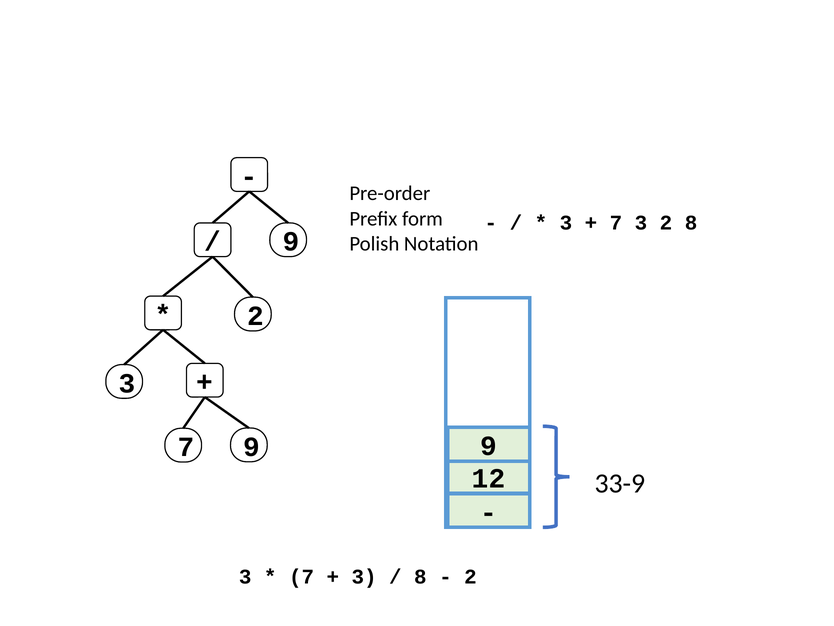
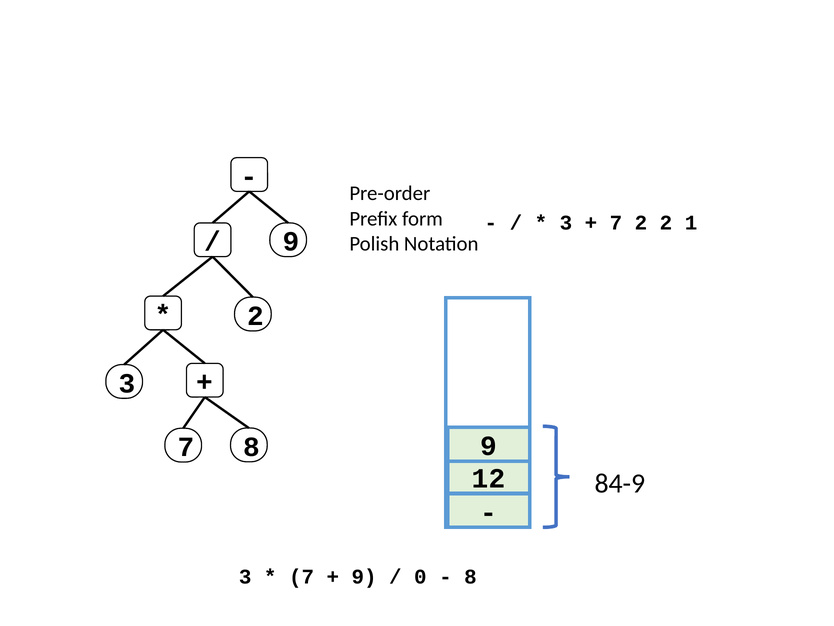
7 3: 3 -> 2
2 8: 8 -> 1
7 9: 9 -> 8
33-9: 33-9 -> 84-9
3 at (364, 577): 3 -> 9
8 at (420, 577): 8 -> 0
2 at (470, 577): 2 -> 8
